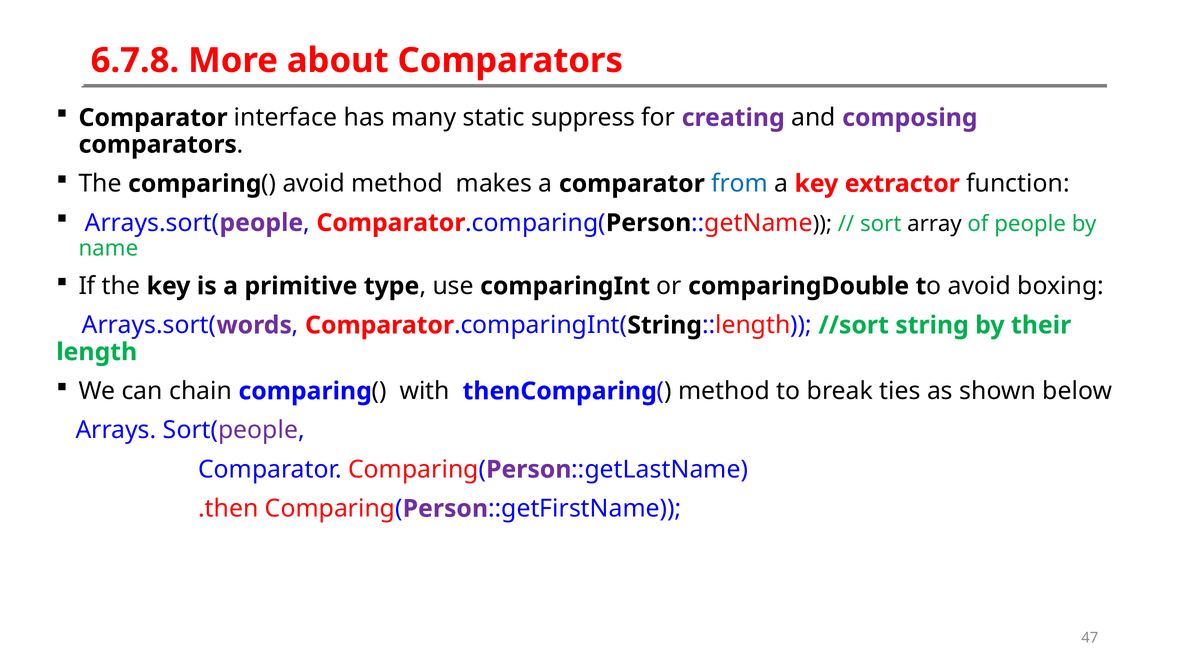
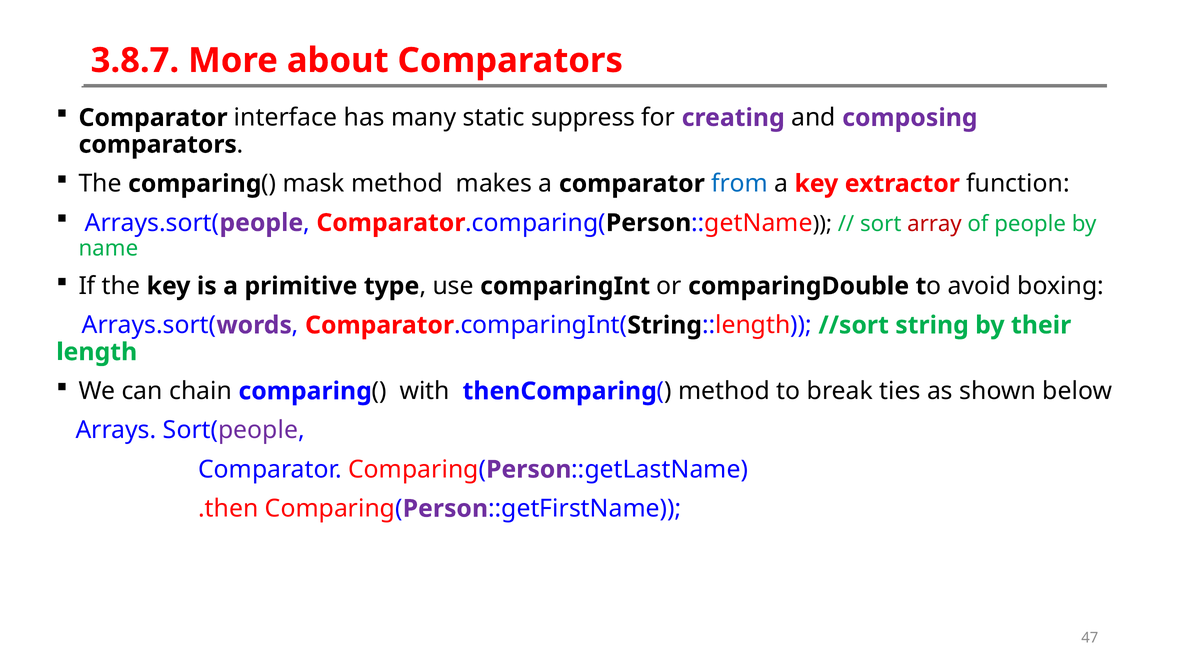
6.7.8: 6.7.8 -> 3.8.7
avoid at (314, 184): avoid -> mask
array colour: black -> red
